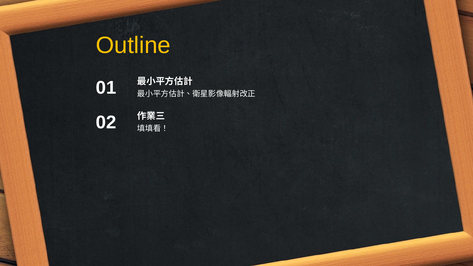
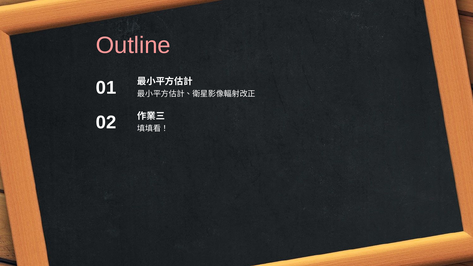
Outline colour: yellow -> pink
